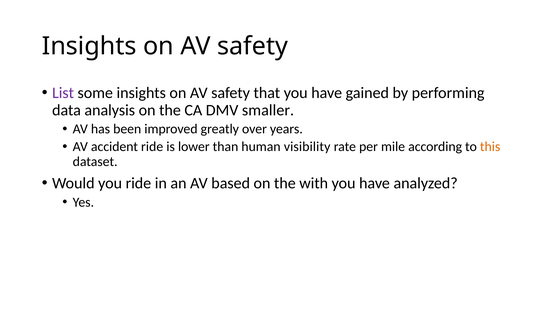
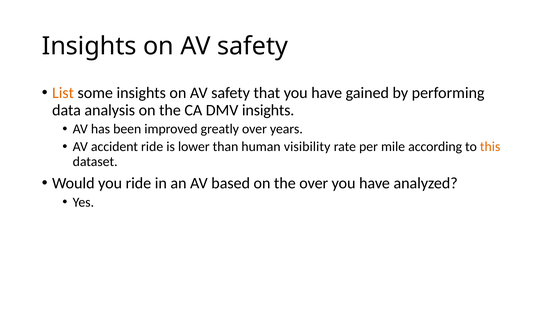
List colour: purple -> orange
DMV smaller: smaller -> insights
the with: with -> over
